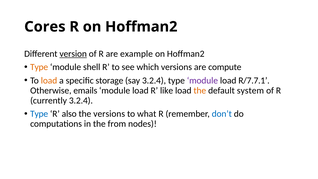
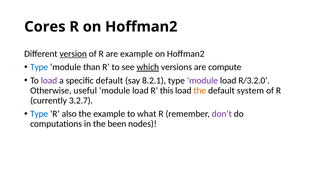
Type at (39, 67) colour: orange -> blue
shell: shell -> than
which underline: none -> present
load at (49, 80) colour: orange -> purple
specific storage: storage -> default
say 3.2.4: 3.2.4 -> 8.2.1
R/7.7.1: R/7.7.1 -> R/3.2.0
emails: emails -> useful
like: like -> this
currently 3.2.4: 3.2.4 -> 3.2.7
the versions: versions -> example
don’t colour: blue -> purple
from: from -> been
